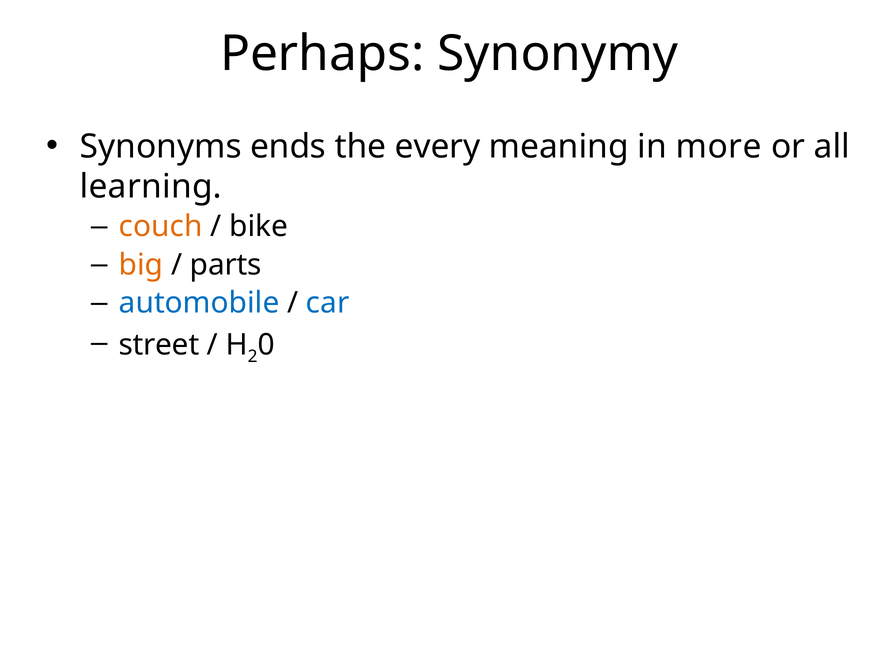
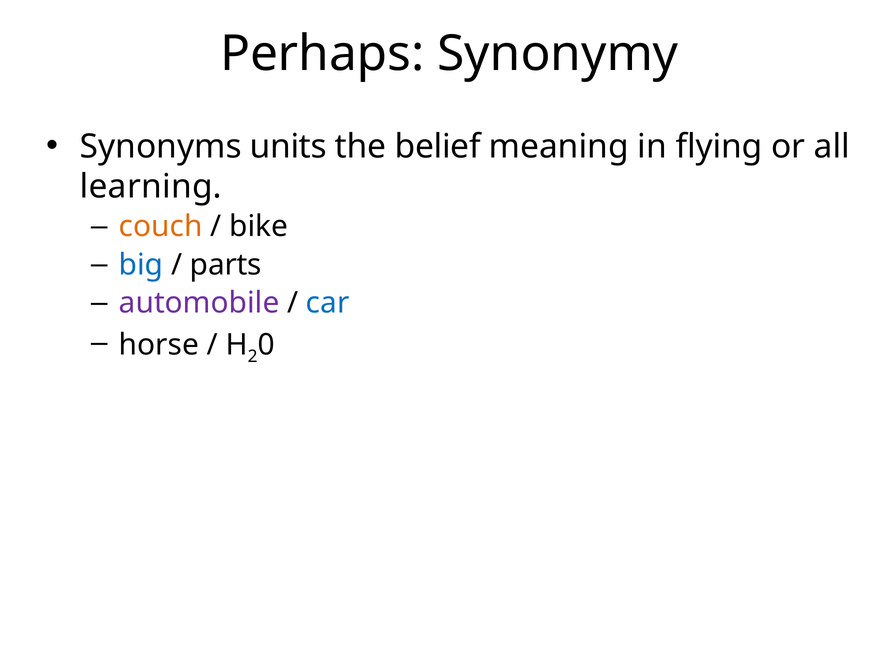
ends: ends -> units
every: every -> belief
more: more -> flying
big colour: orange -> blue
automobile colour: blue -> purple
street: street -> horse
